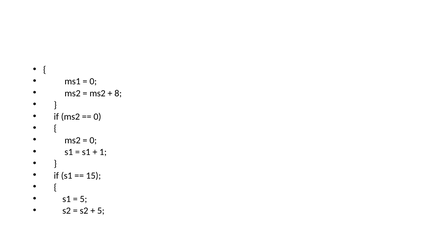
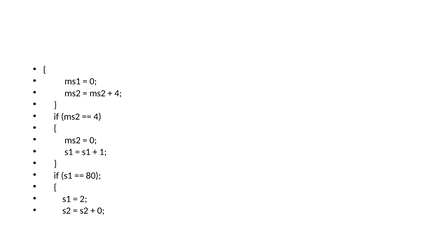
8 at (118, 93): 8 -> 4
0 at (97, 117): 0 -> 4
15: 15 -> 80
5 at (83, 199): 5 -> 2
5 at (101, 211): 5 -> 0
